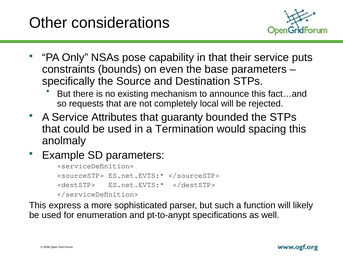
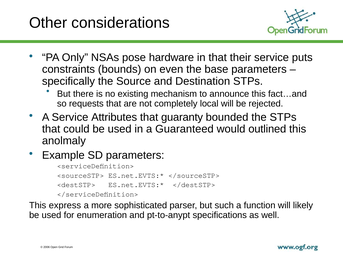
capability: capability -> hardware
Termination: Termination -> Guaranteed
spacing: spacing -> outlined
